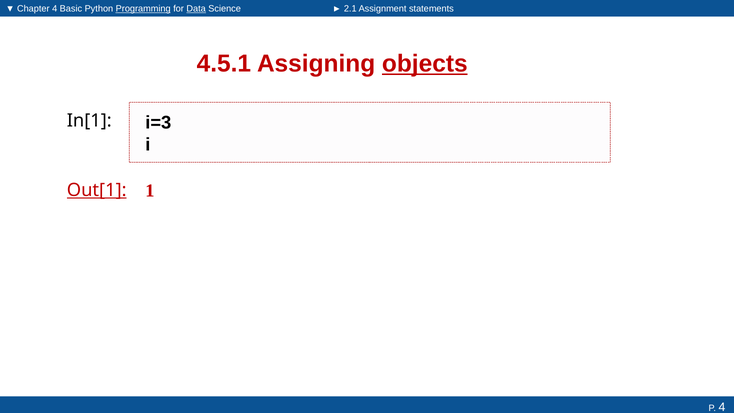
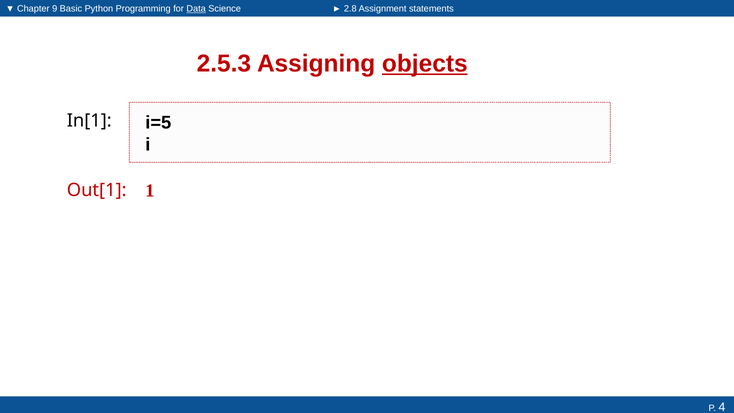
Chapter 4: 4 -> 9
Programming underline: present -> none
2.1: 2.1 -> 2.8
4.5.1: 4.5.1 -> 2.5.3
i=3: i=3 -> i=5
Out[1 underline: present -> none
